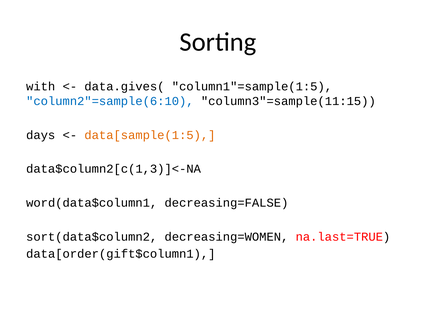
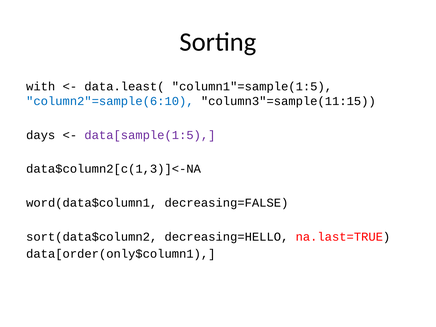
data.gives(: data.gives( -> data.least(
data[sample(1:5 colour: orange -> purple
decreasing=WOMEN: decreasing=WOMEN -> decreasing=HELLO
data[order(gift$column1: data[order(gift$column1 -> data[order(only$column1
